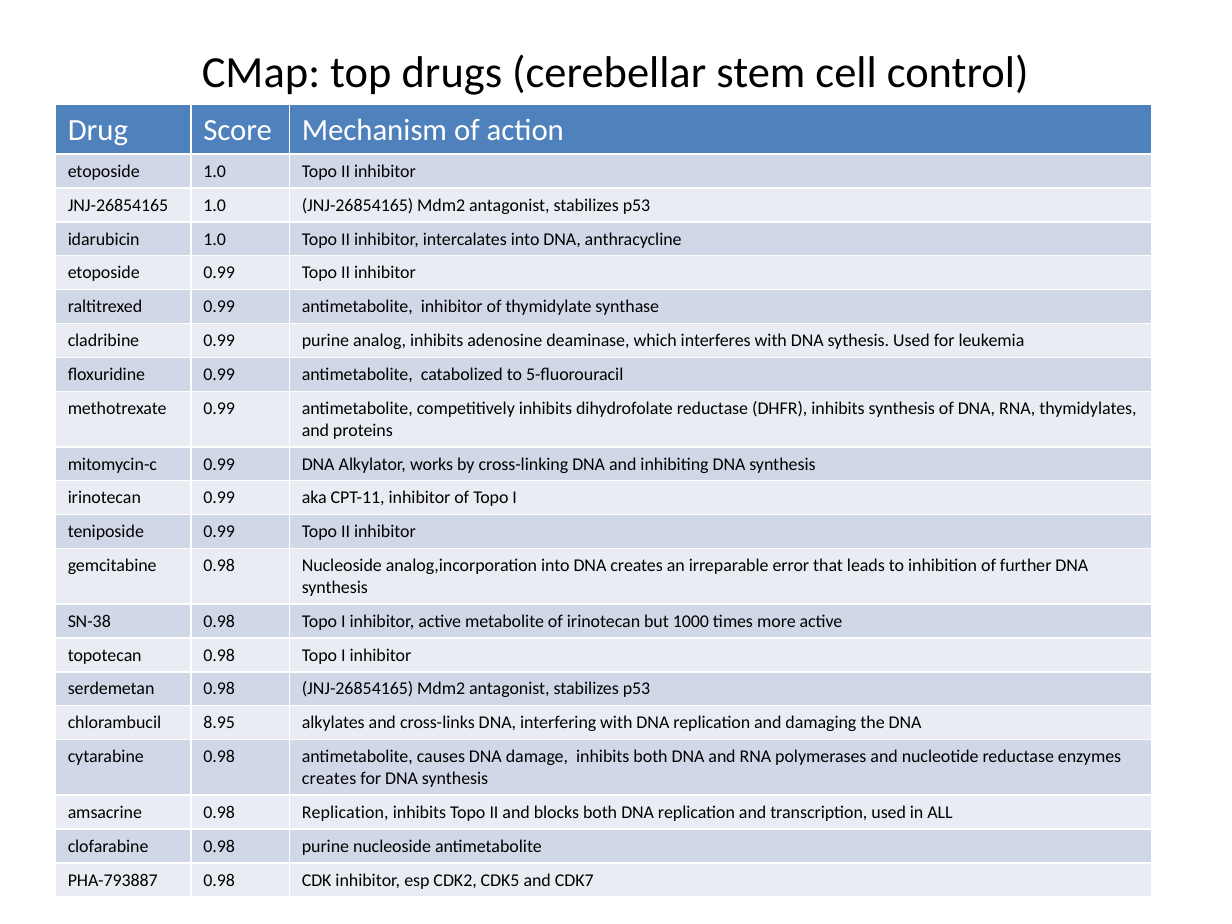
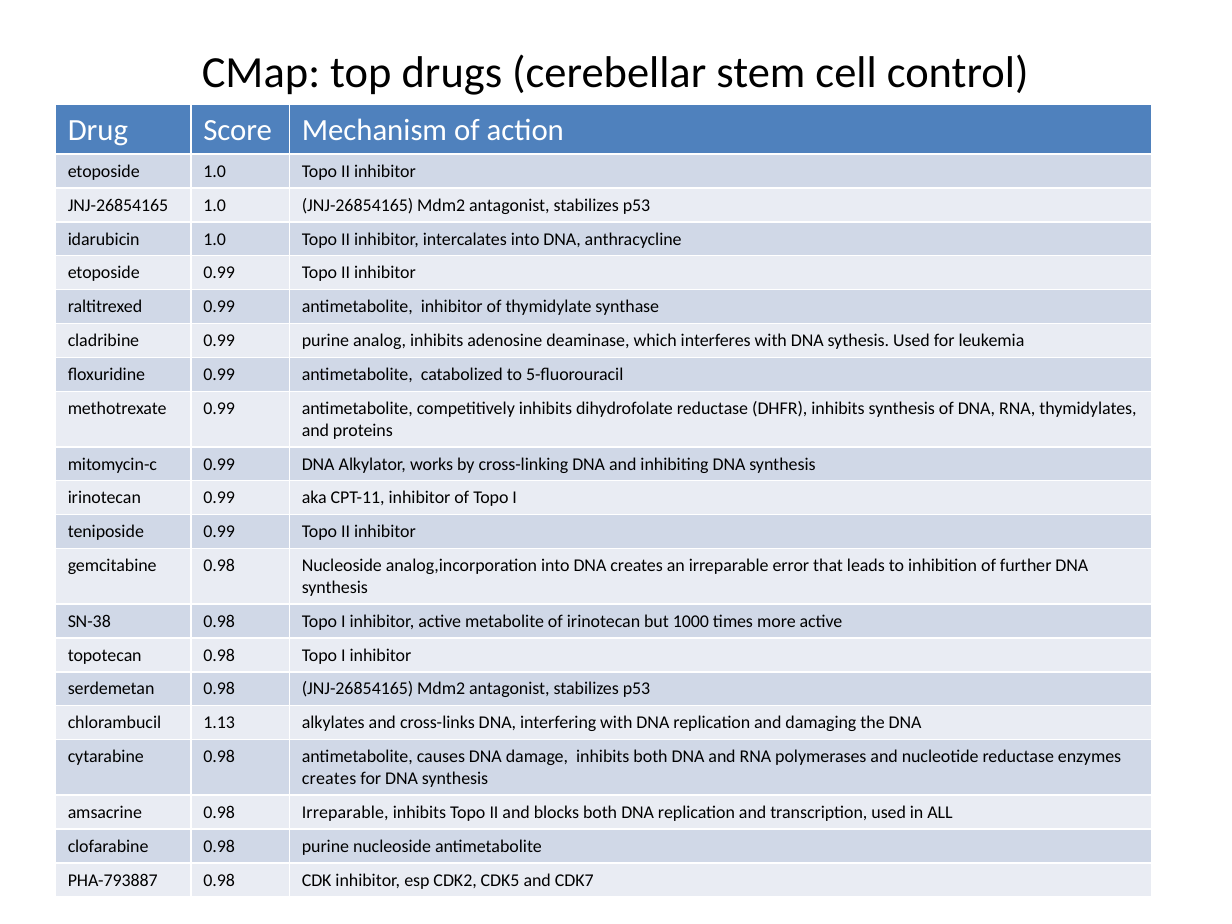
8.95: 8.95 -> 1.13
0.98 Replication: Replication -> Irreparable
